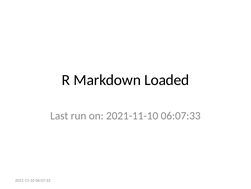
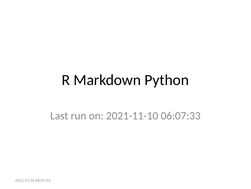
Loaded: Loaded -> Python
